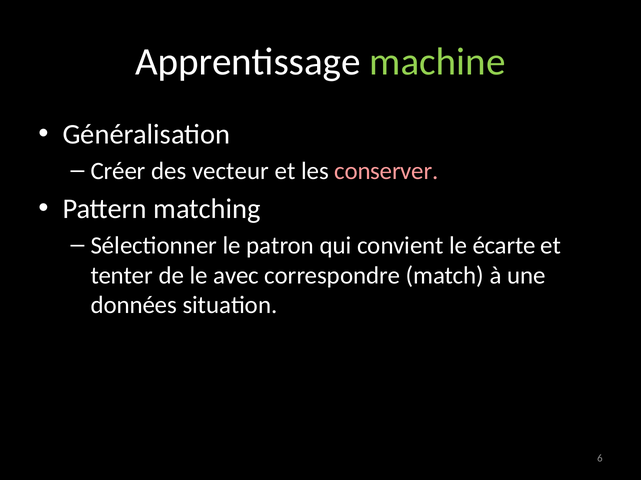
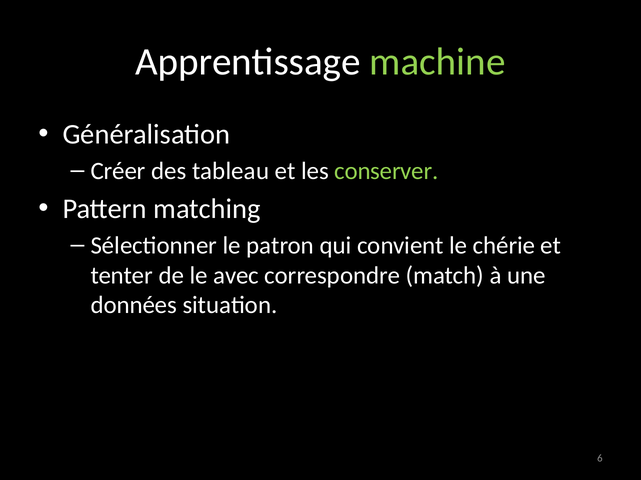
vecteur: vecteur -> tableau
conserver colour: pink -> light green
écarte: écarte -> chérie
